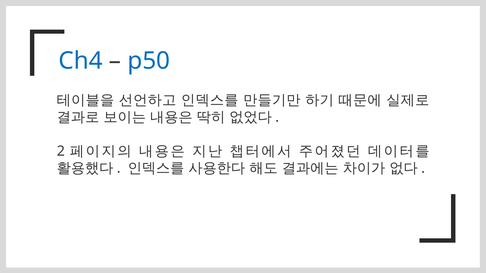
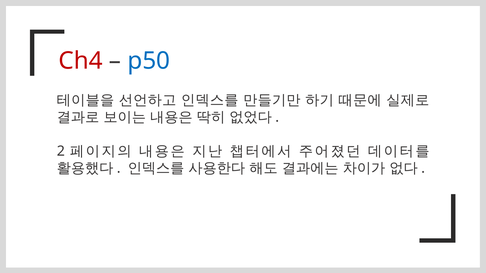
Ch4 colour: blue -> red
